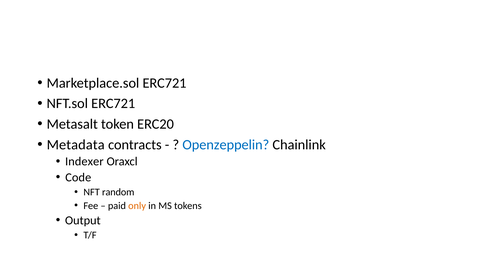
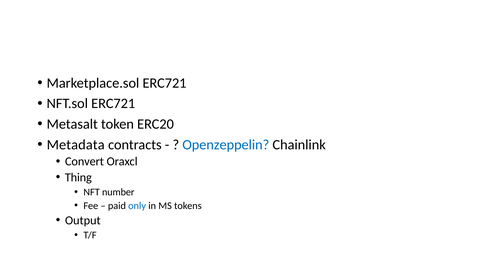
Indexer: Indexer -> Convert
Code: Code -> Thing
random: random -> number
only colour: orange -> blue
